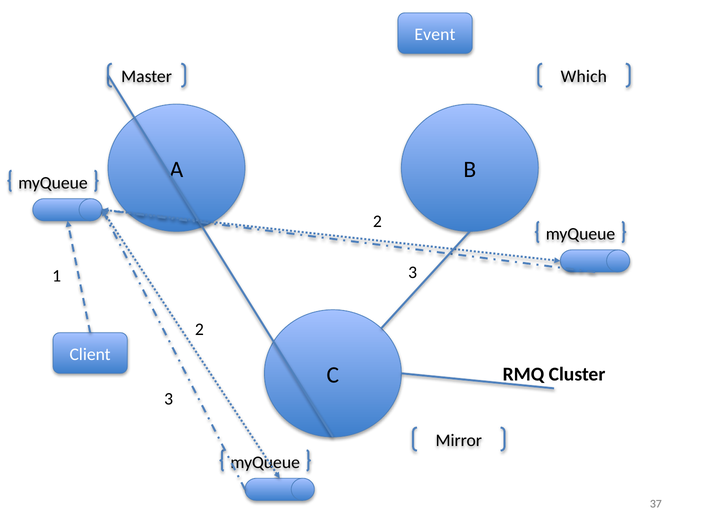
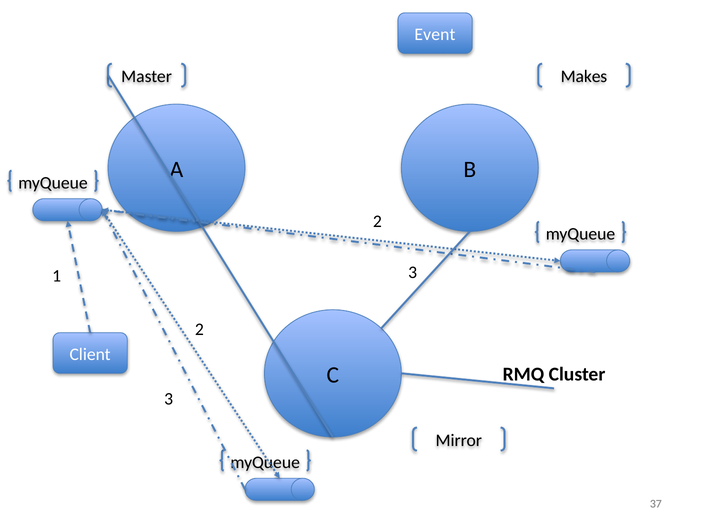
Which: Which -> Makes
